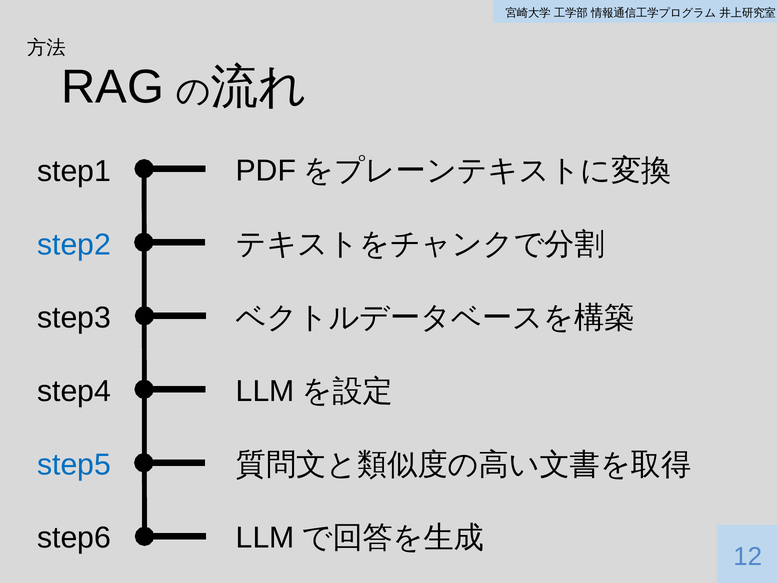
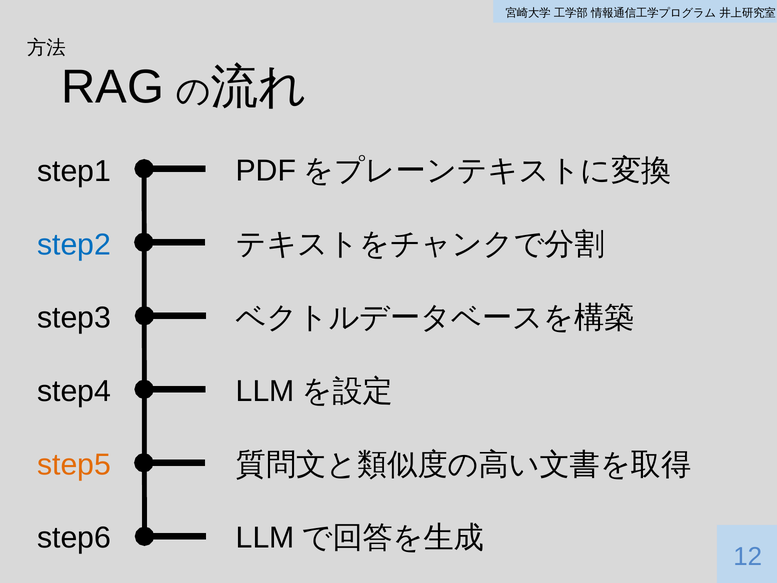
step5 colour: blue -> orange
